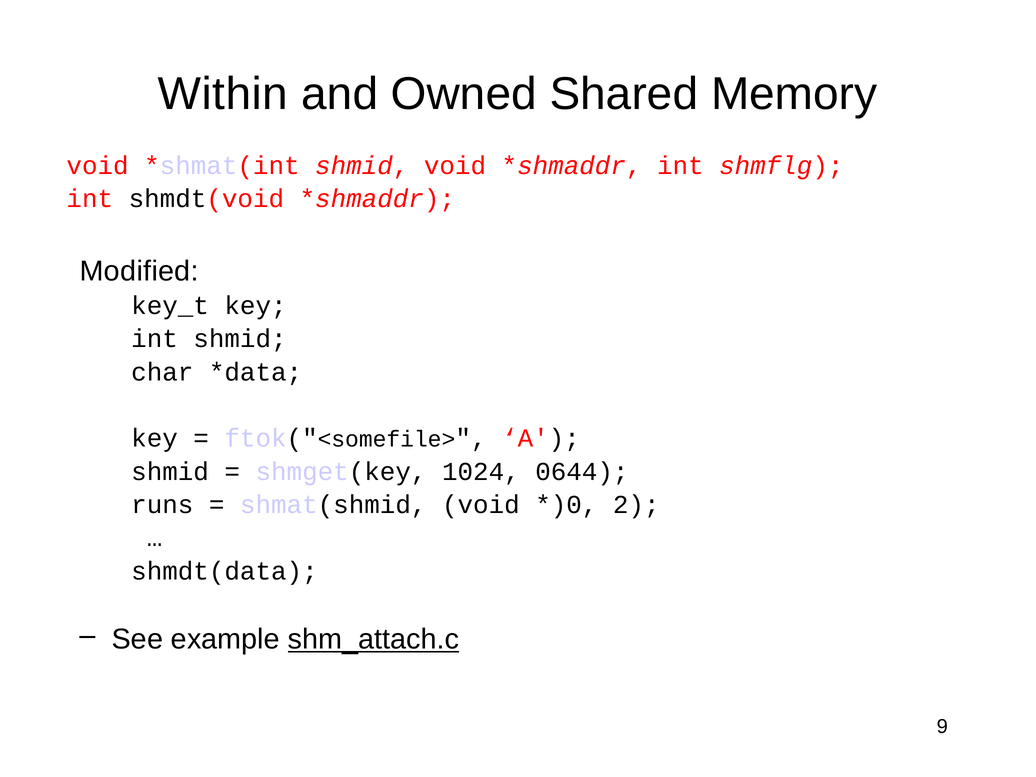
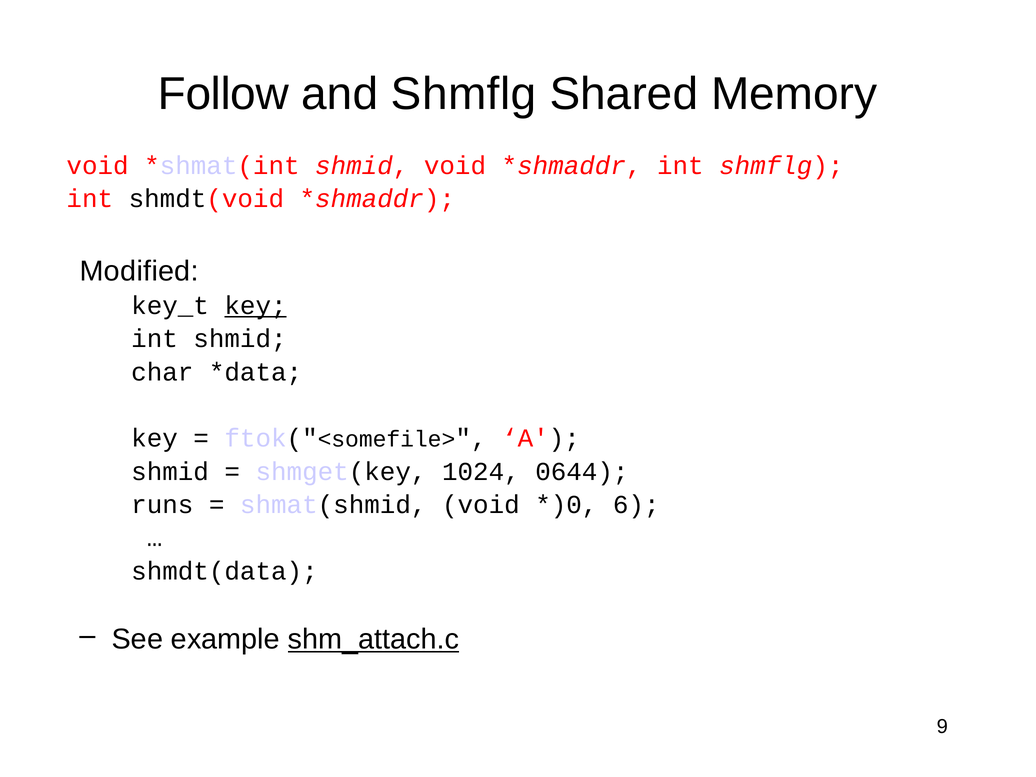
Within: Within -> Follow
and Owned: Owned -> Shmflg
key at (256, 306) underline: none -> present
2: 2 -> 6
